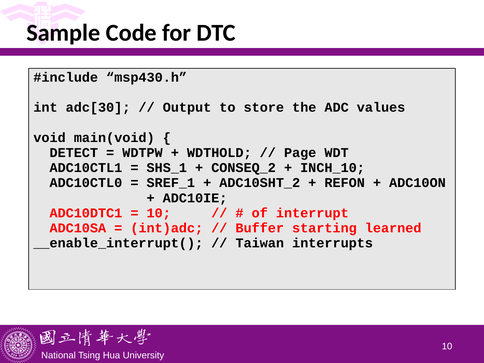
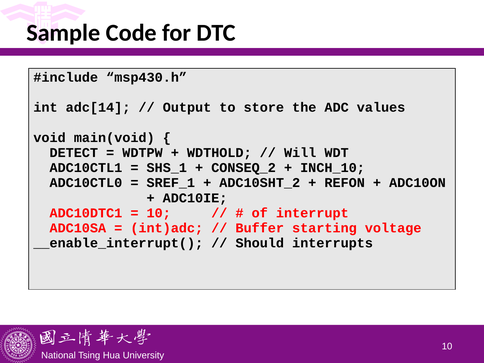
adc[30: adc[30 -> adc[14
Page: Page -> Will
learned: learned -> voltage
Taiwan: Taiwan -> Should
